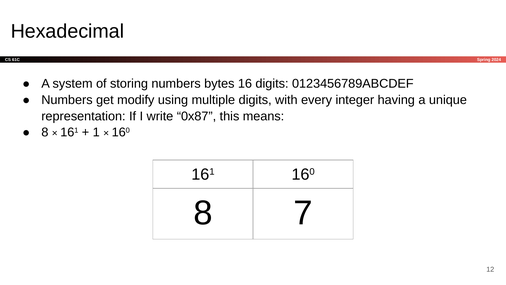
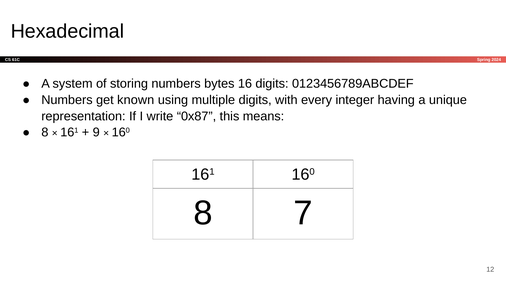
modify: modify -> known
1: 1 -> 9
